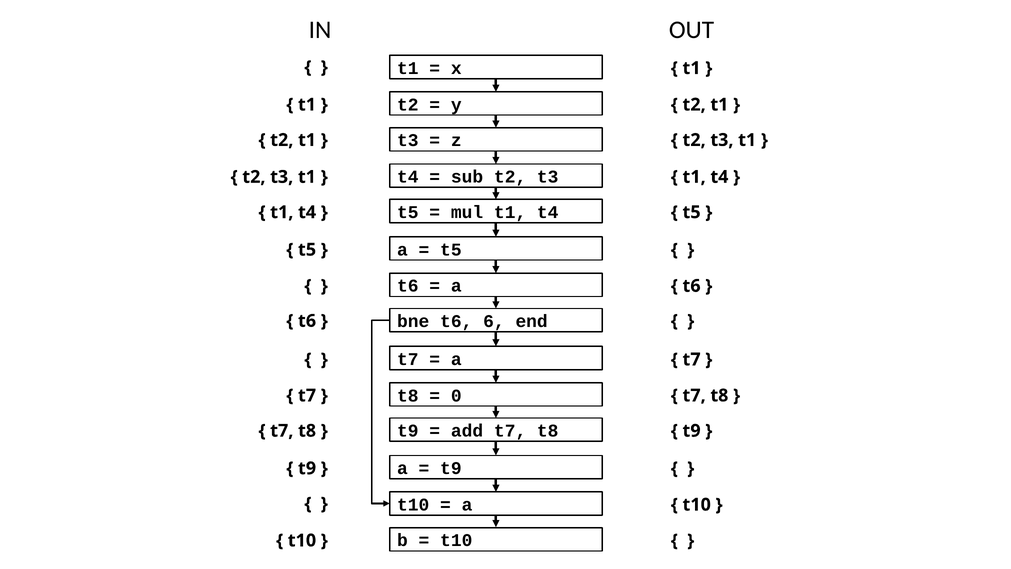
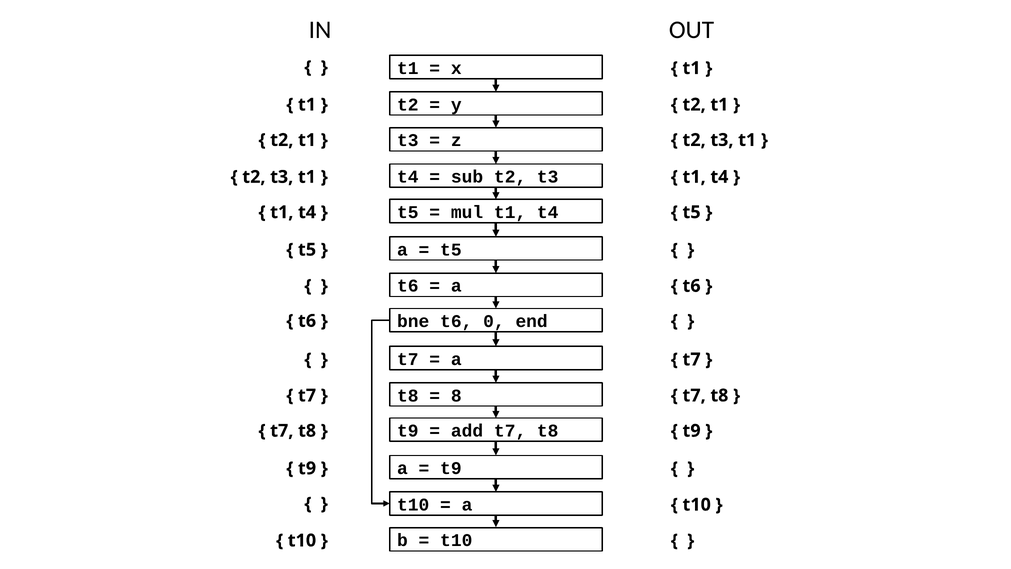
6: 6 -> 0
0: 0 -> 8
